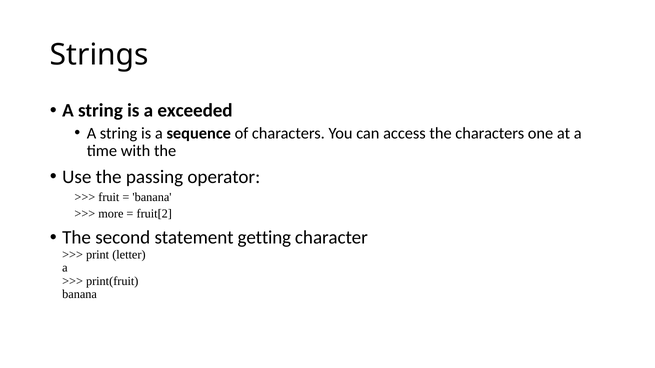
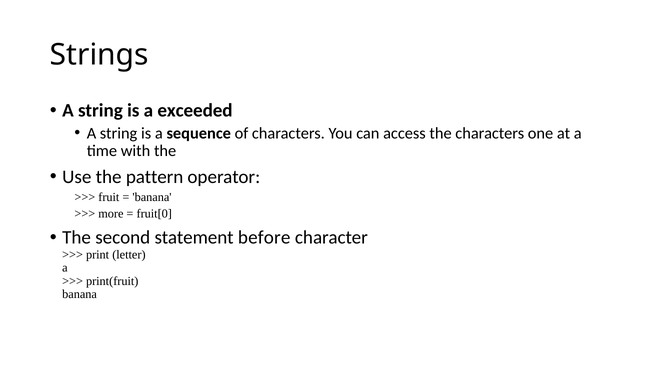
passing: passing -> pattern
fruit[2: fruit[2 -> fruit[0
getting: getting -> before
